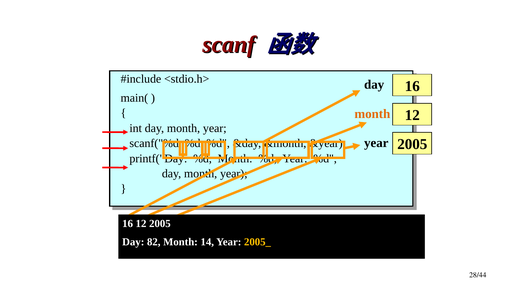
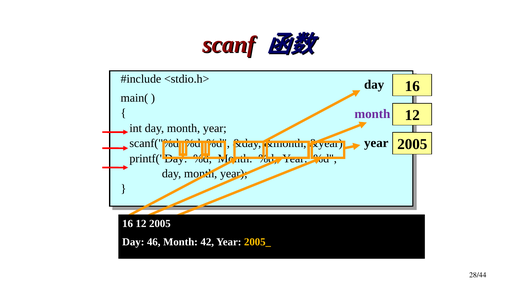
month at (372, 114) colour: orange -> purple
82: 82 -> 46
14: 14 -> 42
